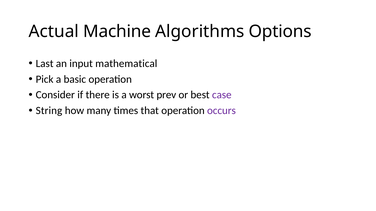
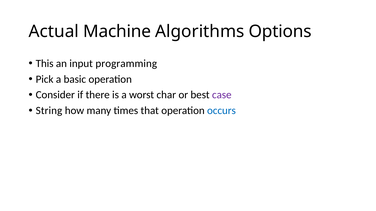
Last: Last -> This
mathematical: mathematical -> programming
prev: prev -> char
occurs colour: purple -> blue
